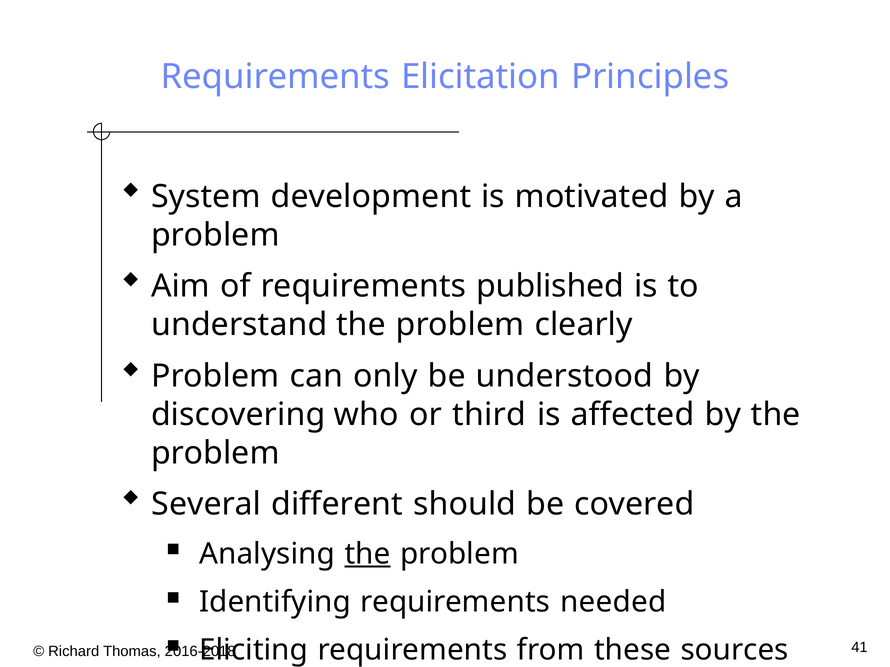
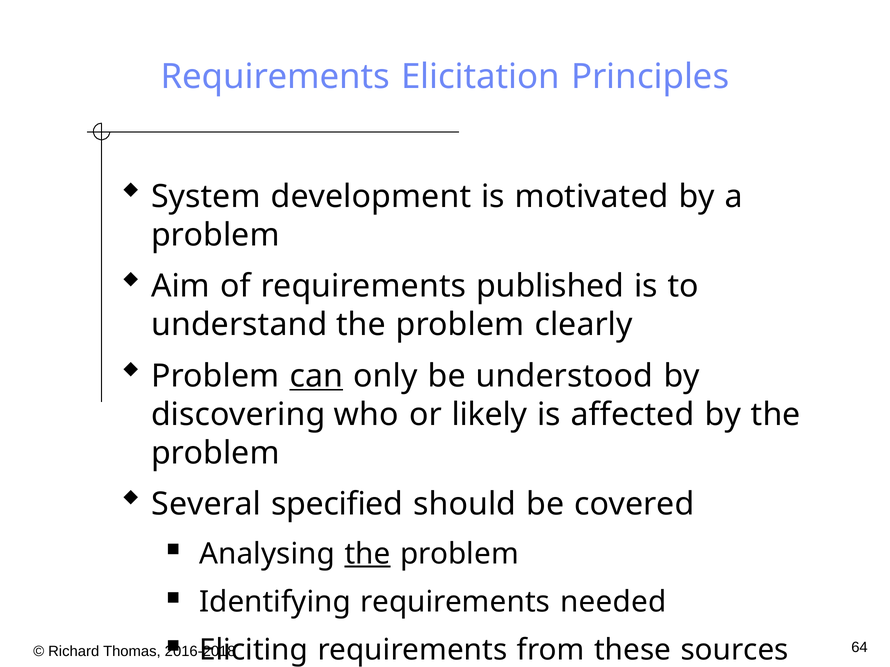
can underline: none -> present
third: third -> likely
different: different -> specified
41: 41 -> 64
